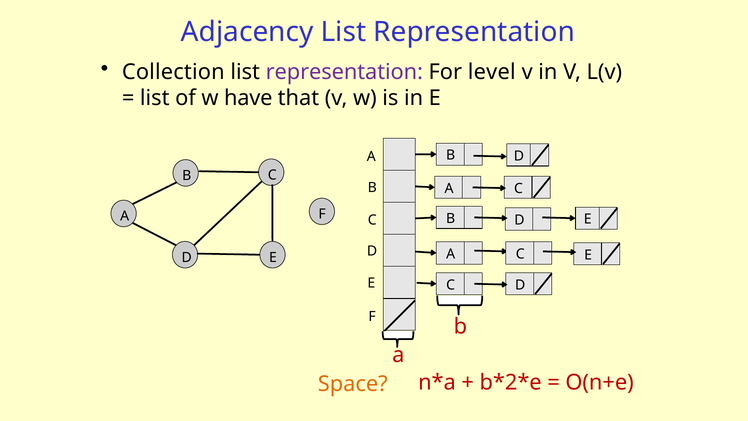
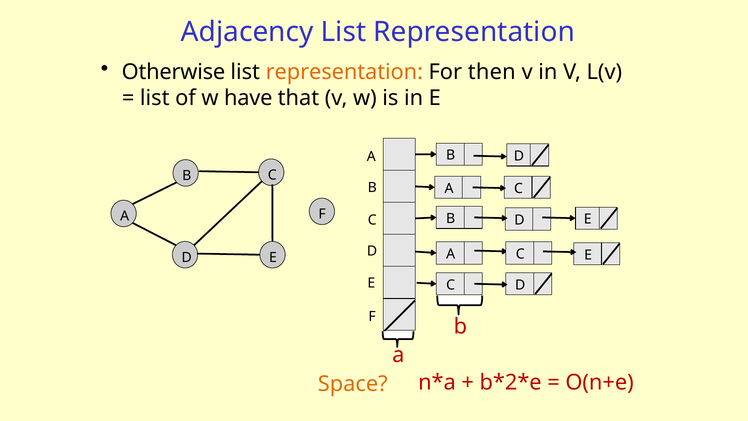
Collection: Collection -> Otherwise
representation at (344, 72) colour: purple -> orange
level: level -> then
